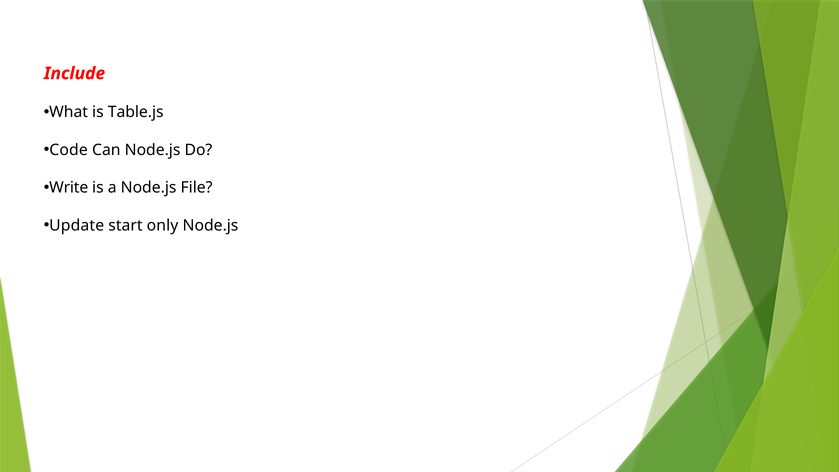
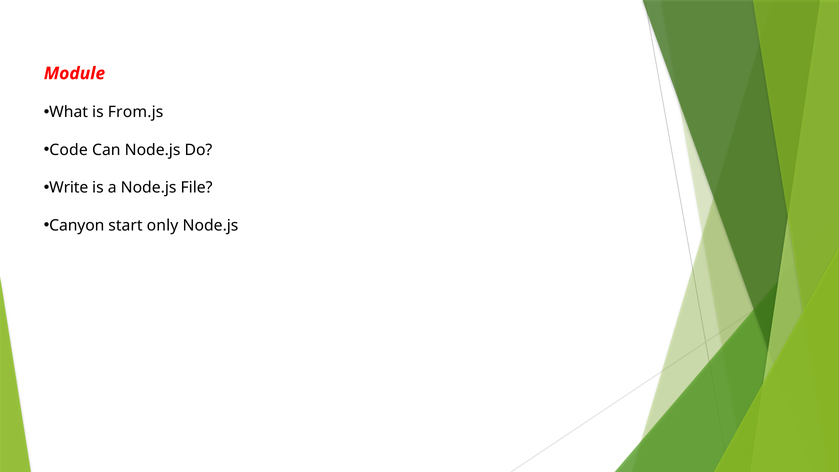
Include: Include -> Module
Table.js: Table.js -> From.js
Update: Update -> Canyon
